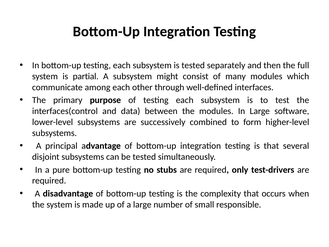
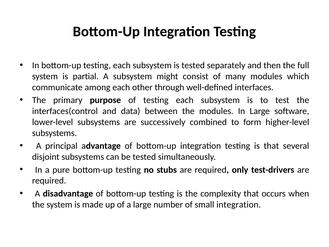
small responsible: responsible -> integration
